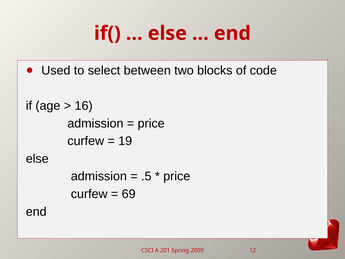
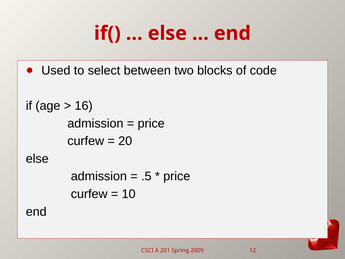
19: 19 -> 20
69: 69 -> 10
